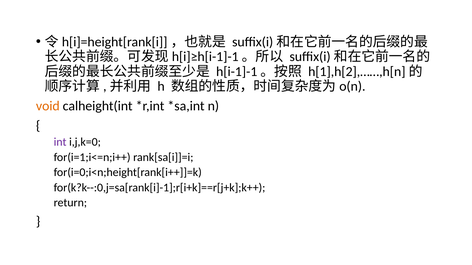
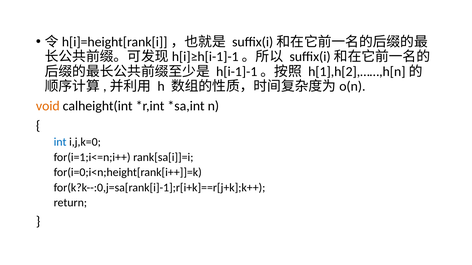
int colour: purple -> blue
